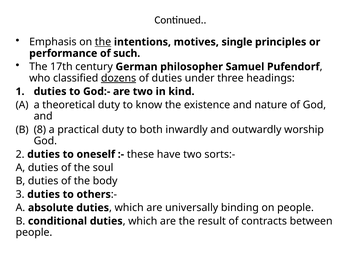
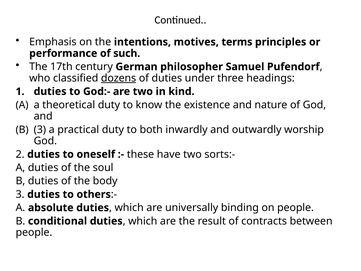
the at (103, 42) underline: present -> none
single: single -> terms
B 8: 8 -> 3
